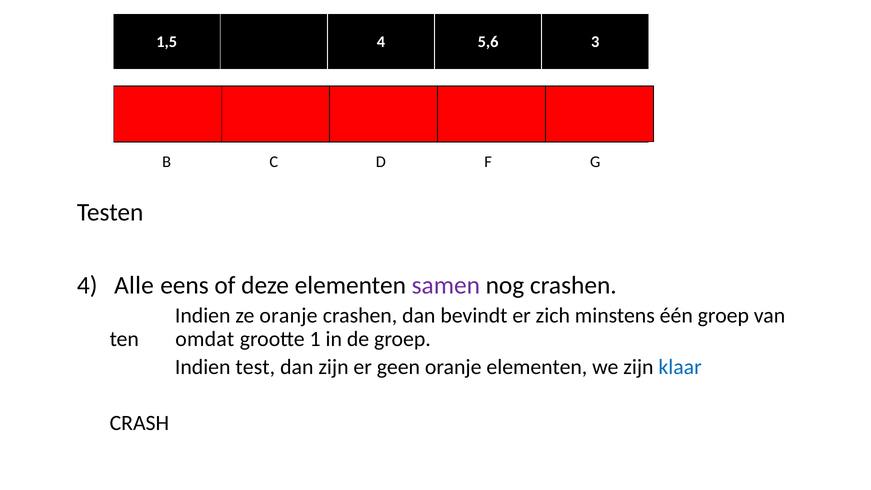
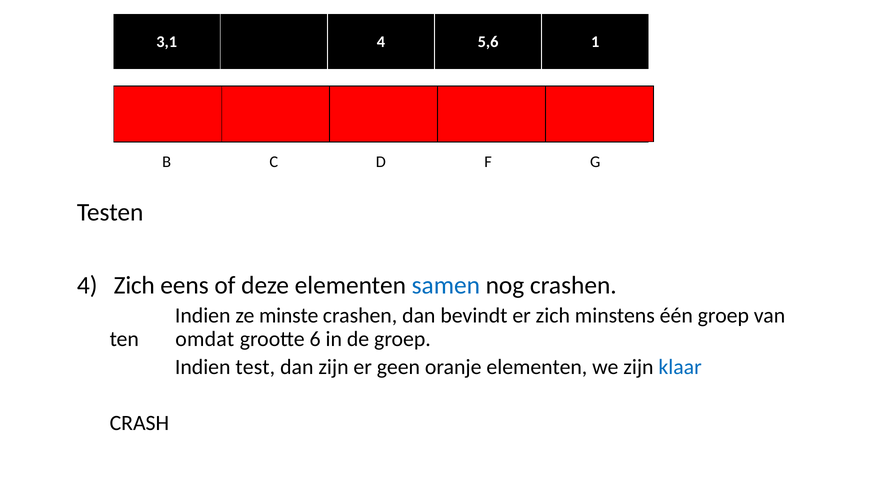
1,5: 1,5 -> 3,1
3: 3 -> 1
4 Alle: Alle -> Zich
samen colour: purple -> blue
ze oranje: oranje -> minste
1: 1 -> 6
